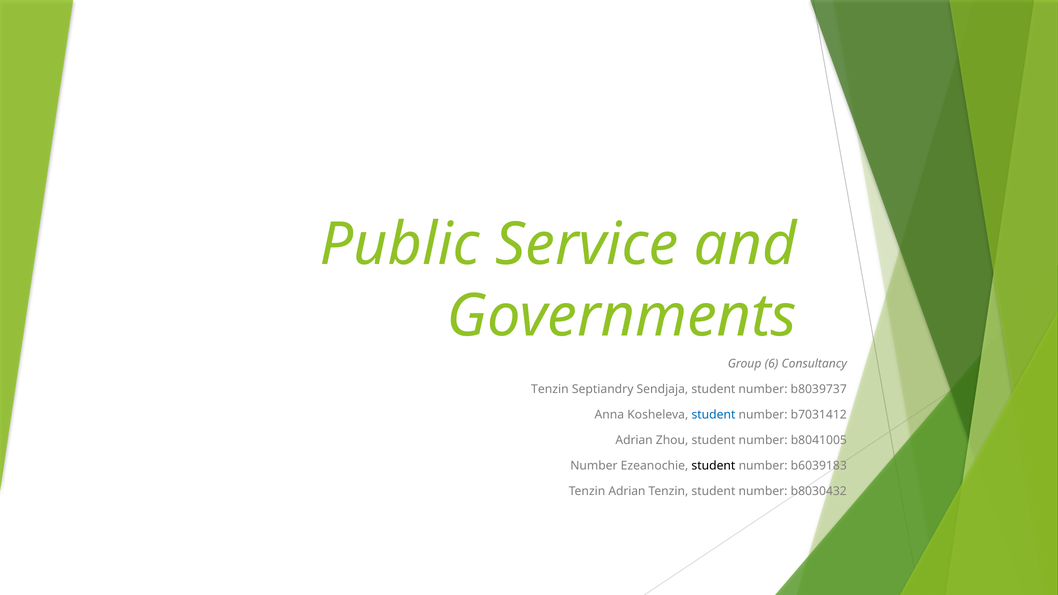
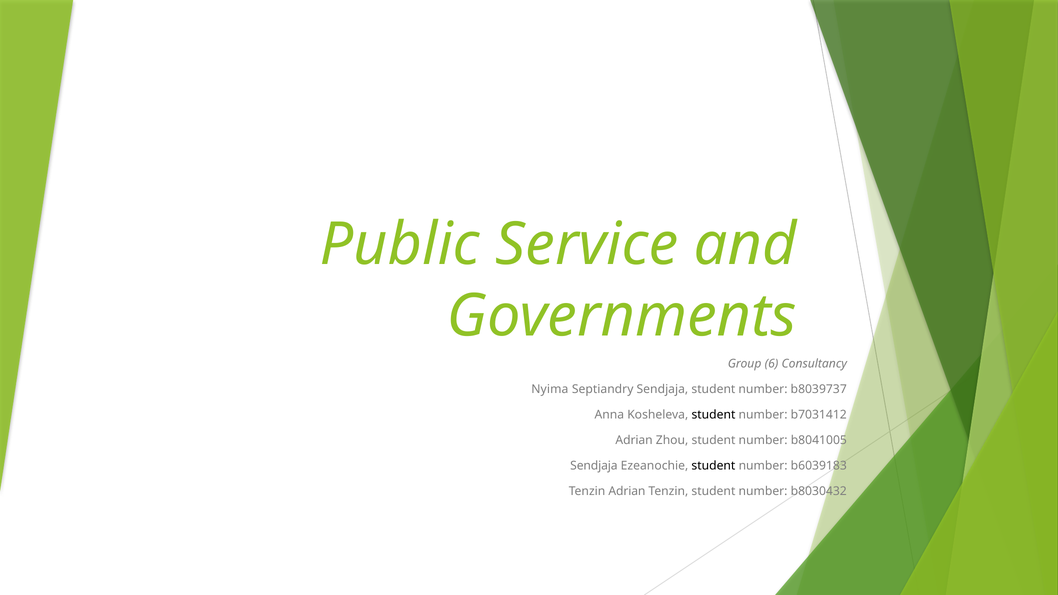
Tenzin at (550, 389): Tenzin -> Nyima
student at (713, 415) colour: blue -> black
Number at (594, 466): Number -> Sendjaja
